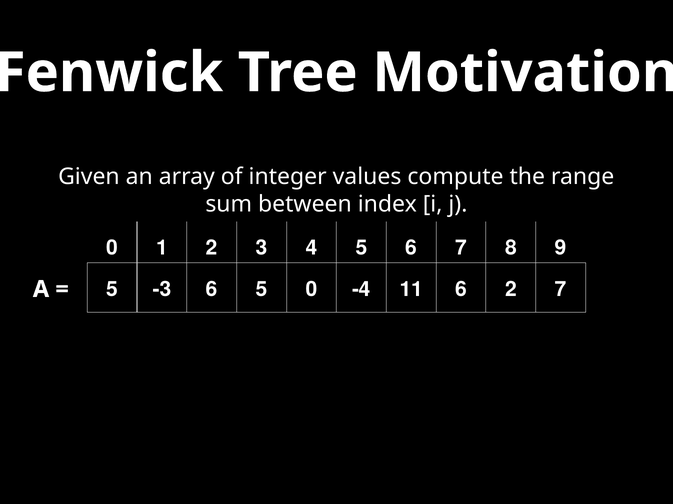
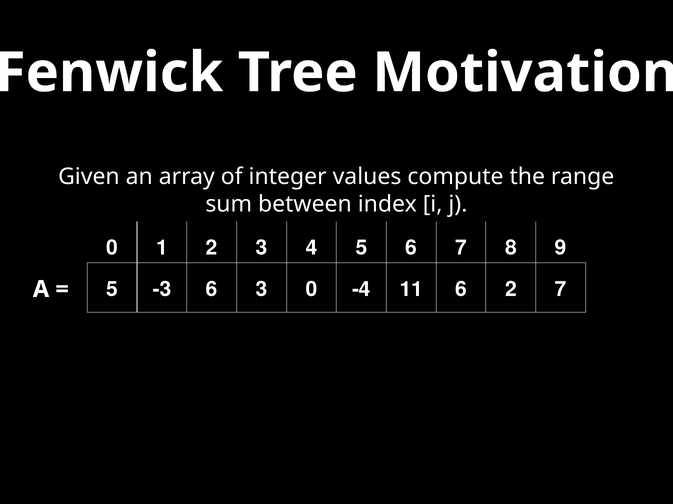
6 5: 5 -> 3
